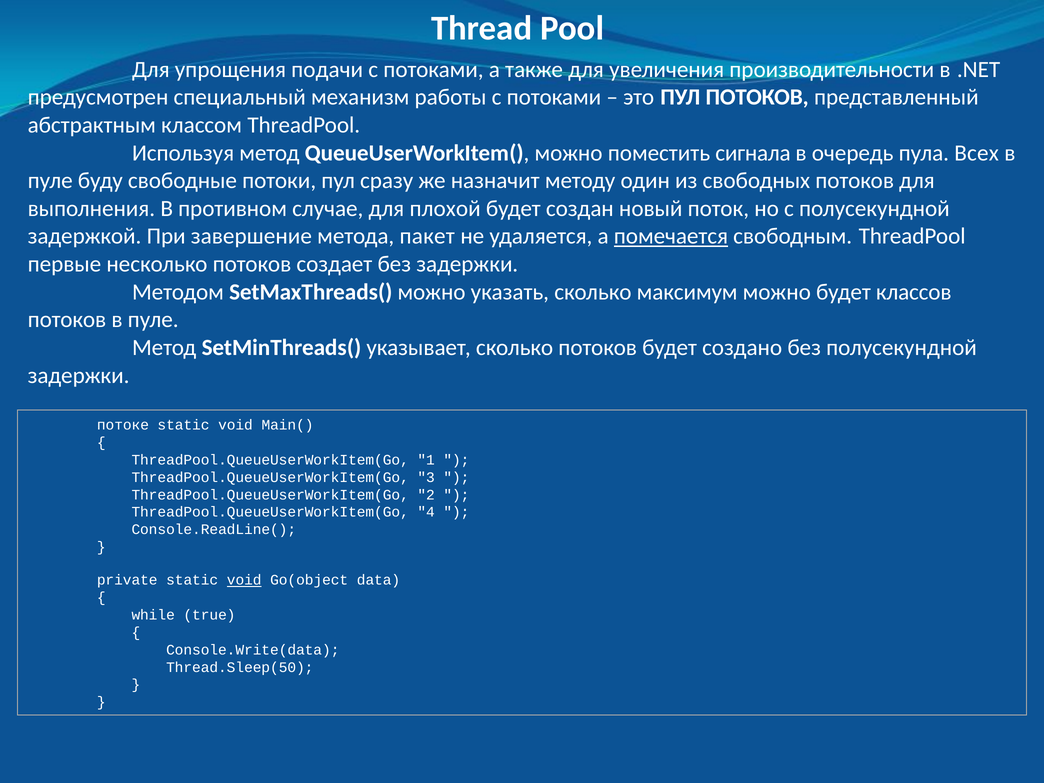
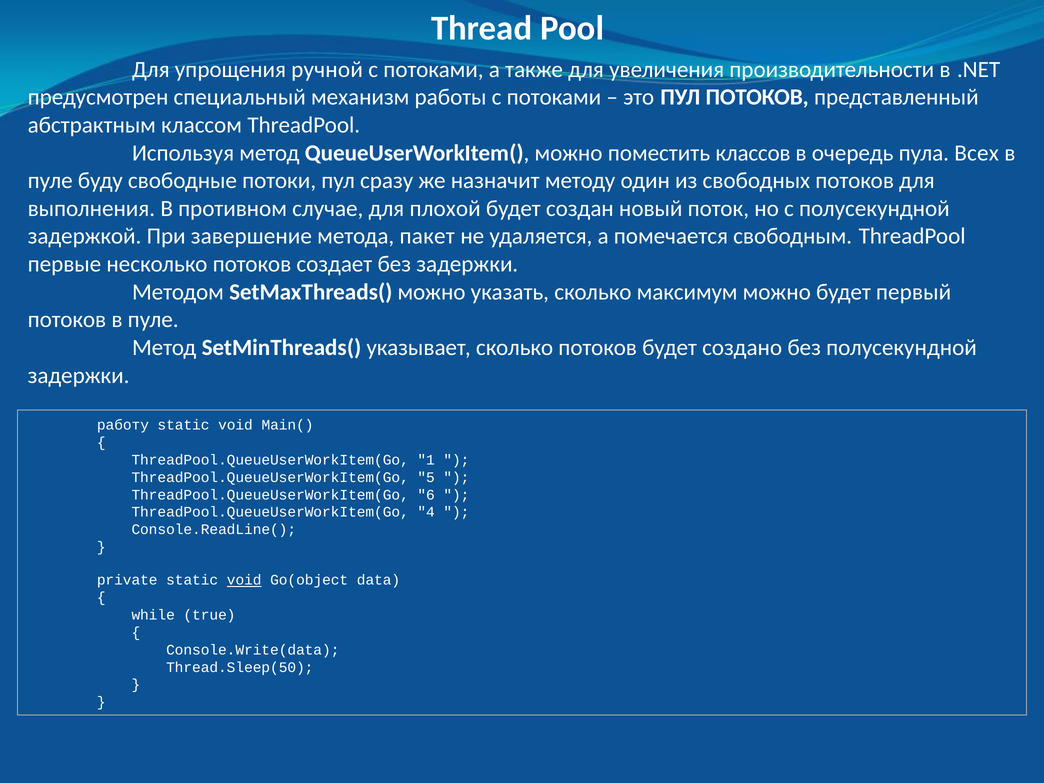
подачи: подачи -> ручной
сигнала: сигнала -> классов
помечается underline: present -> none
классов: классов -> первый
потоке: потоке -> работу
3: 3 -> 5
2: 2 -> 6
